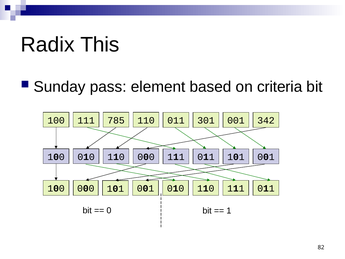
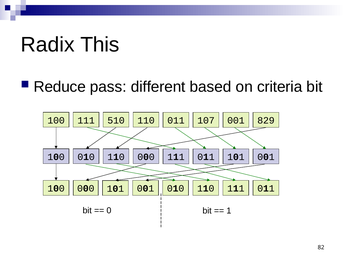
Sunday: Sunday -> Reduce
element: element -> different
785: 785 -> 510
301: 301 -> 107
342: 342 -> 829
